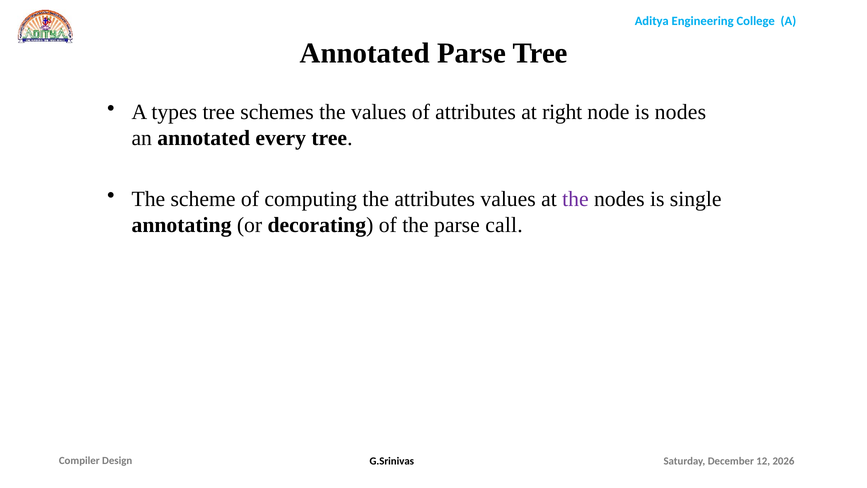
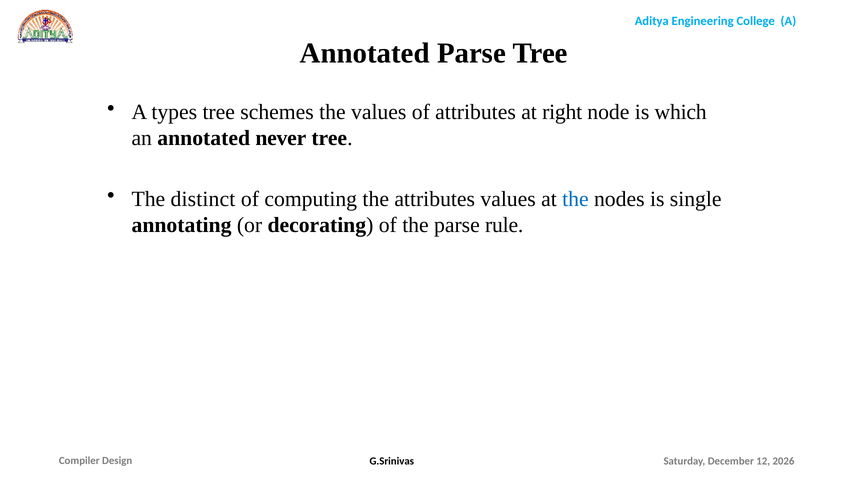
is nodes: nodes -> which
every: every -> never
scheme: scheme -> distinct
the at (575, 199) colour: purple -> blue
call: call -> rule
